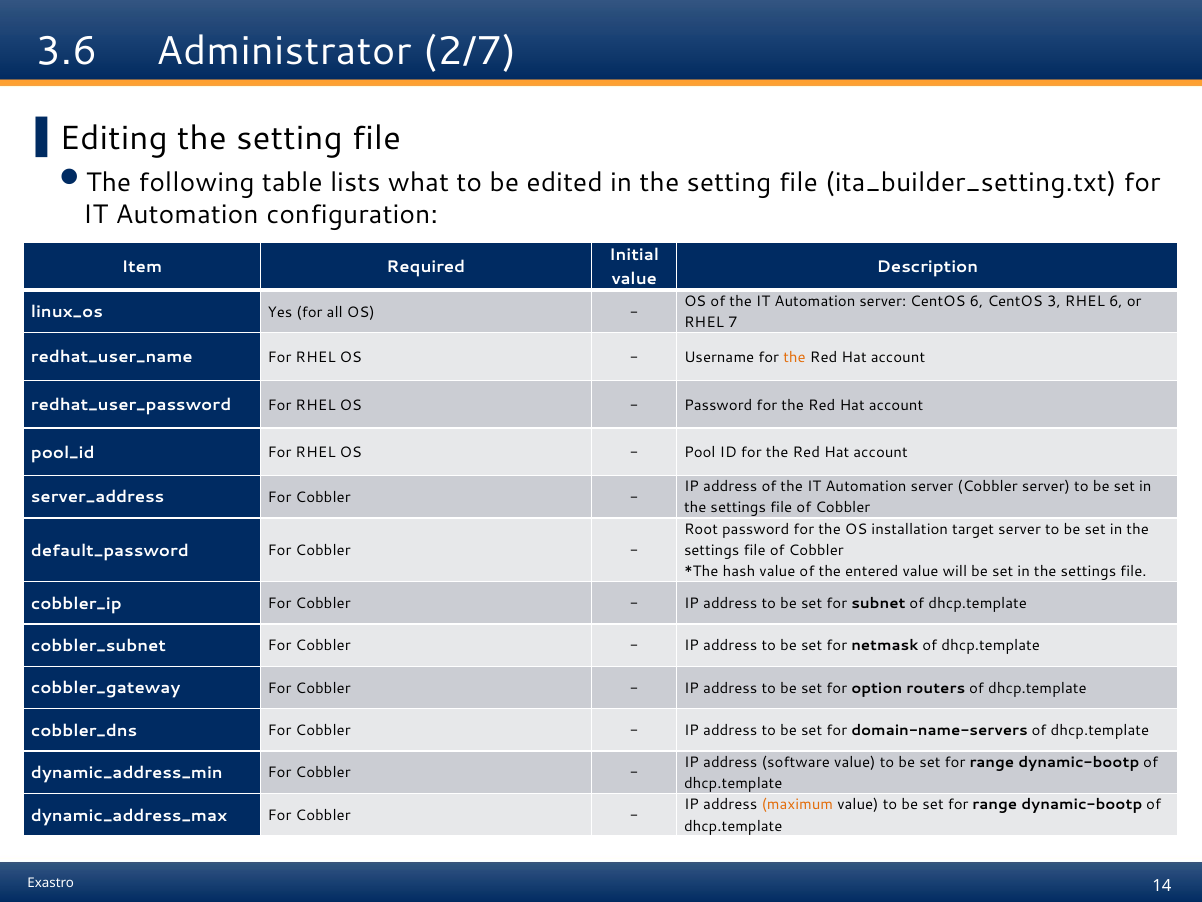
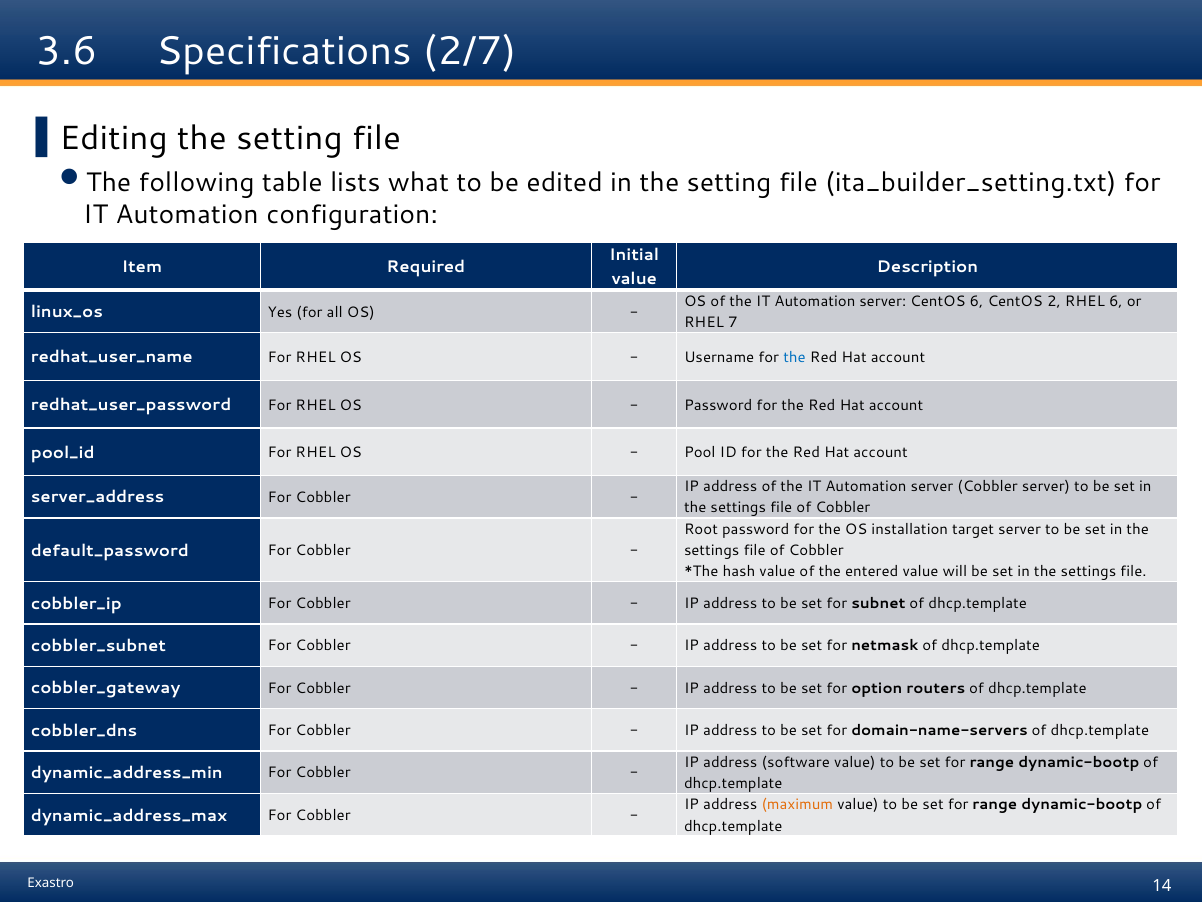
Administrator: Administrator -> Specifications
3: 3 -> 2
the at (795, 357) colour: orange -> blue
